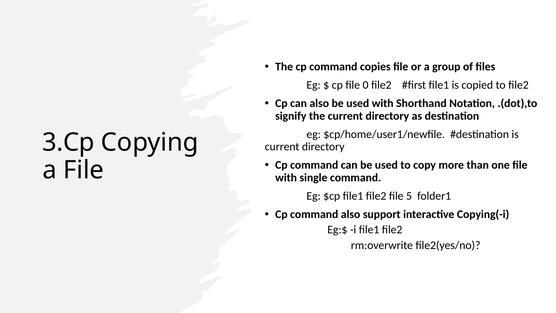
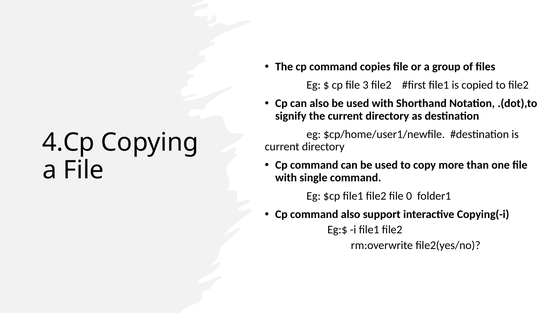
0: 0 -> 3
3.Cp: 3.Cp -> 4.Cp
5: 5 -> 0
